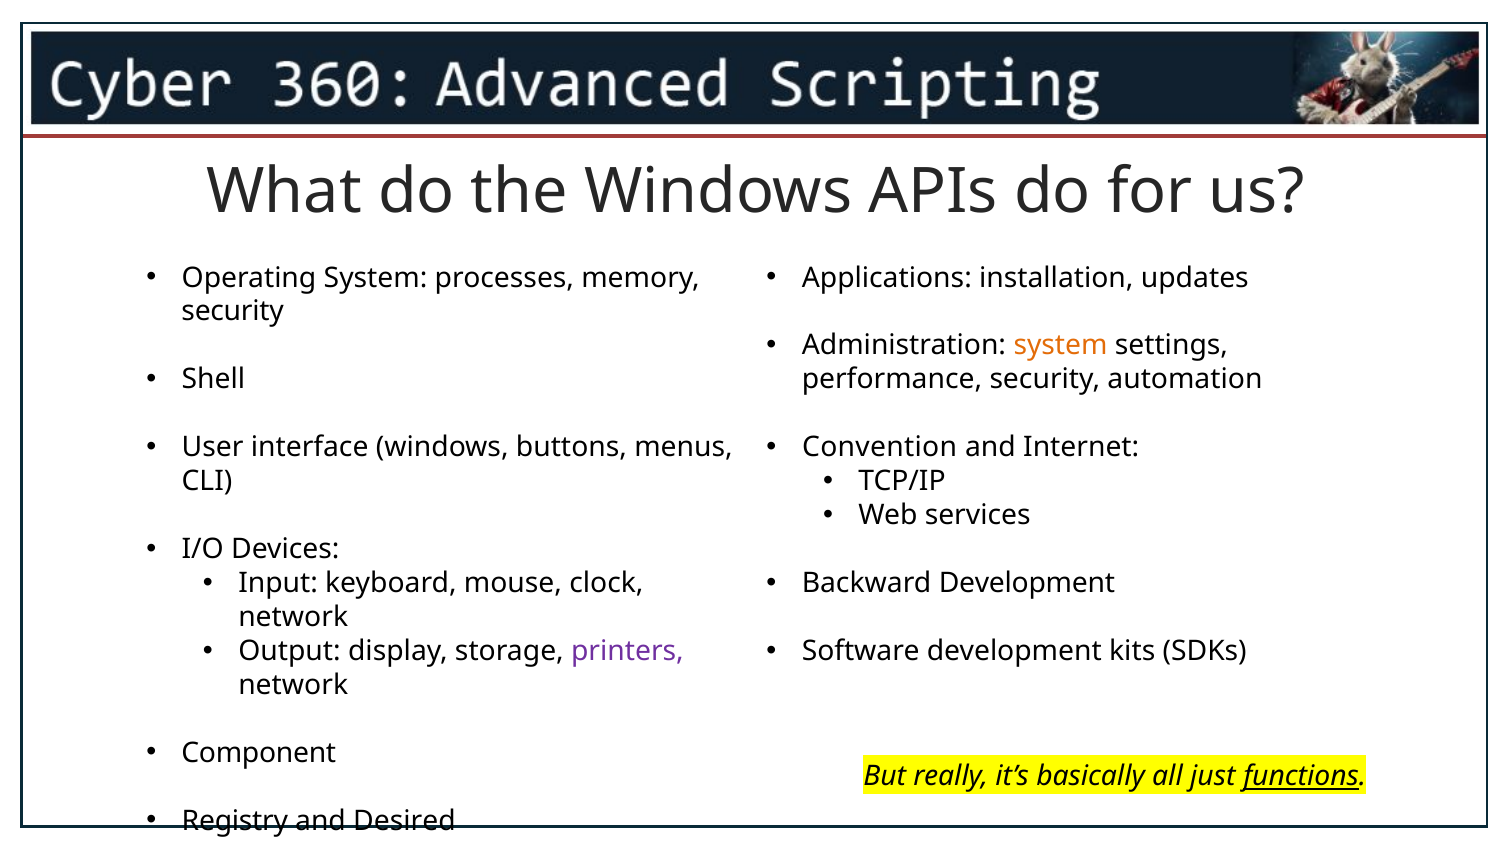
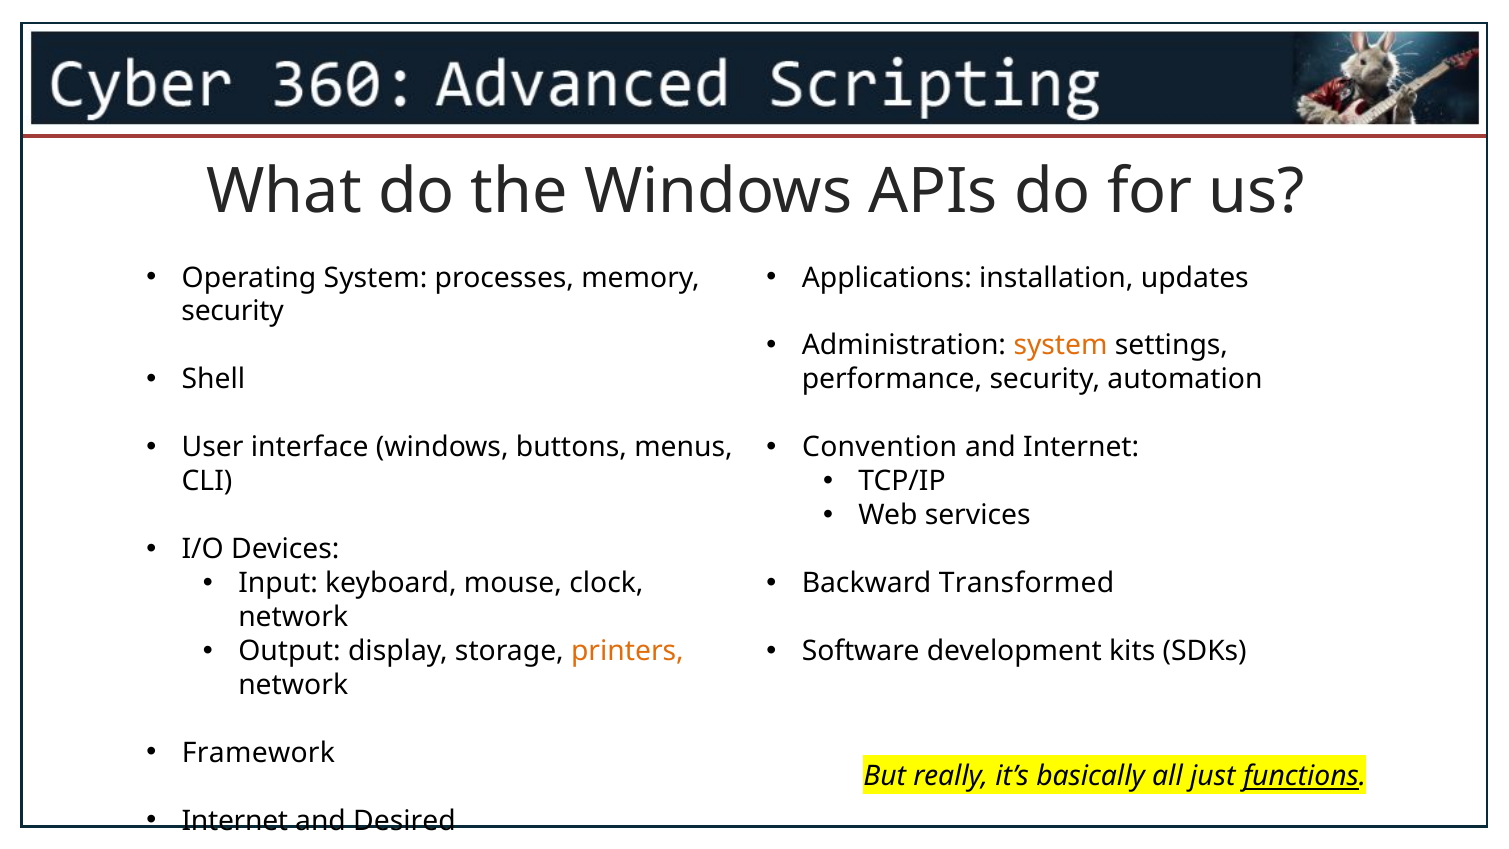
Backward Development: Development -> Transformed
printers colour: purple -> orange
Component: Component -> Framework
Registry at (235, 821): Registry -> Internet
